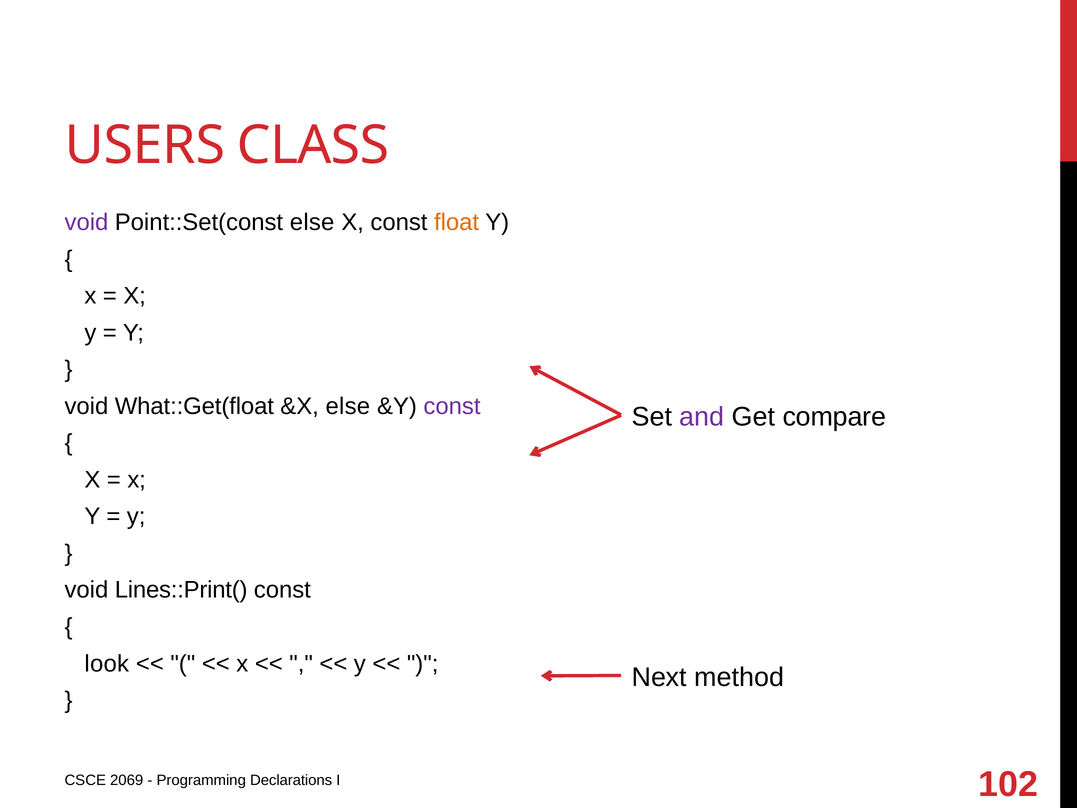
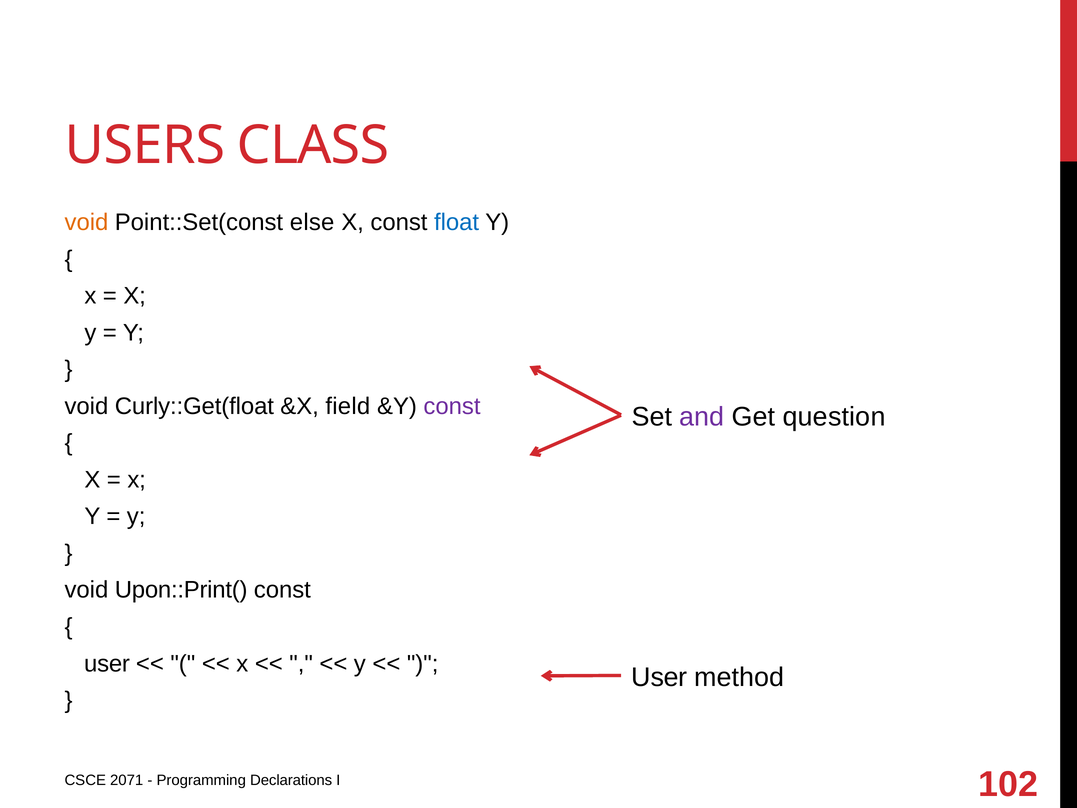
void at (87, 222) colour: purple -> orange
float colour: orange -> blue
What::Get(float: What::Get(float -> Curly::Get(float
&X else: else -> field
compare: compare -> question
Lines::Print(: Lines::Print( -> Upon::Print(
look at (107, 663): look -> user
Next at (659, 677): Next -> User
2069: 2069 -> 2071
